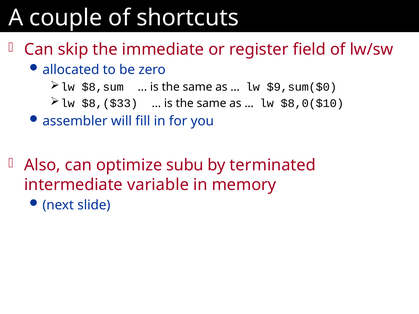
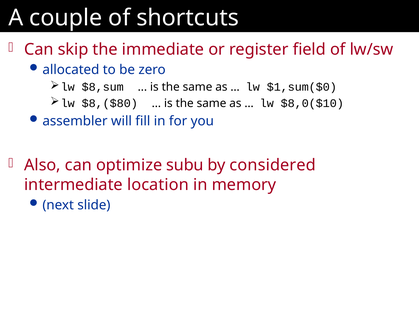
$9,sum($0: $9,sum($0 -> $1,sum($0
$8,($33: $8,($33 -> $8,($80
terminated: terminated -> considered
variable: variable -> location
